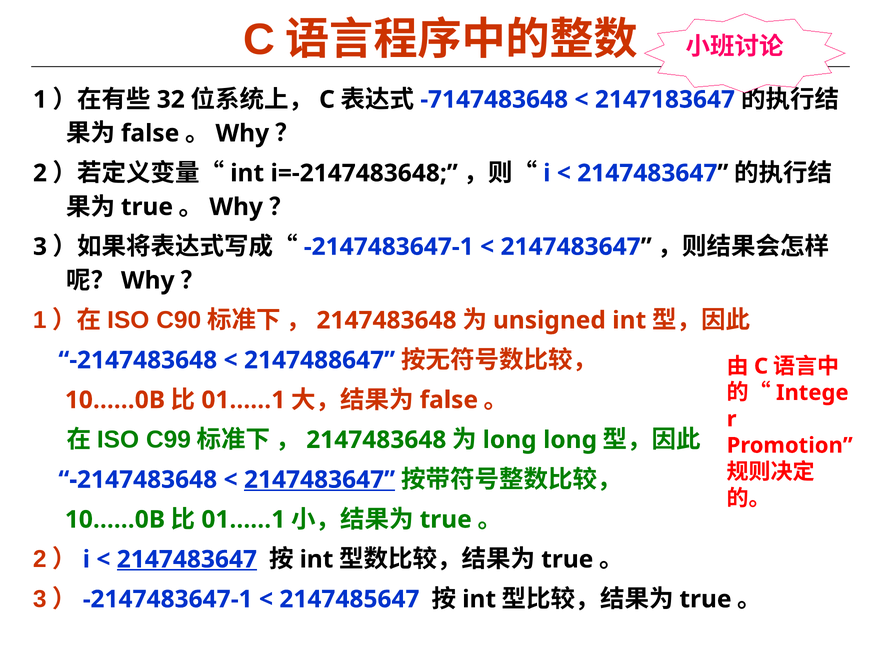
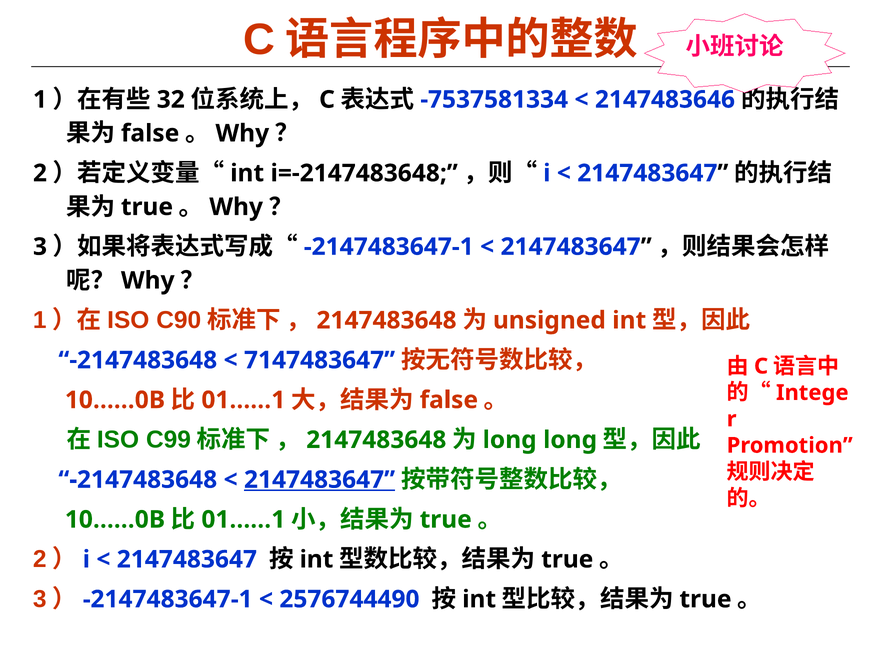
-7147483648: -7147483648 -> -7537581334
2147183647: 2147183647 -> 2147483646
2147488647: 2147488647 -> 7147483647
2147483647 at (187, 560) underline: present -> none
2147485647: 2147485647 -> 2576744490
